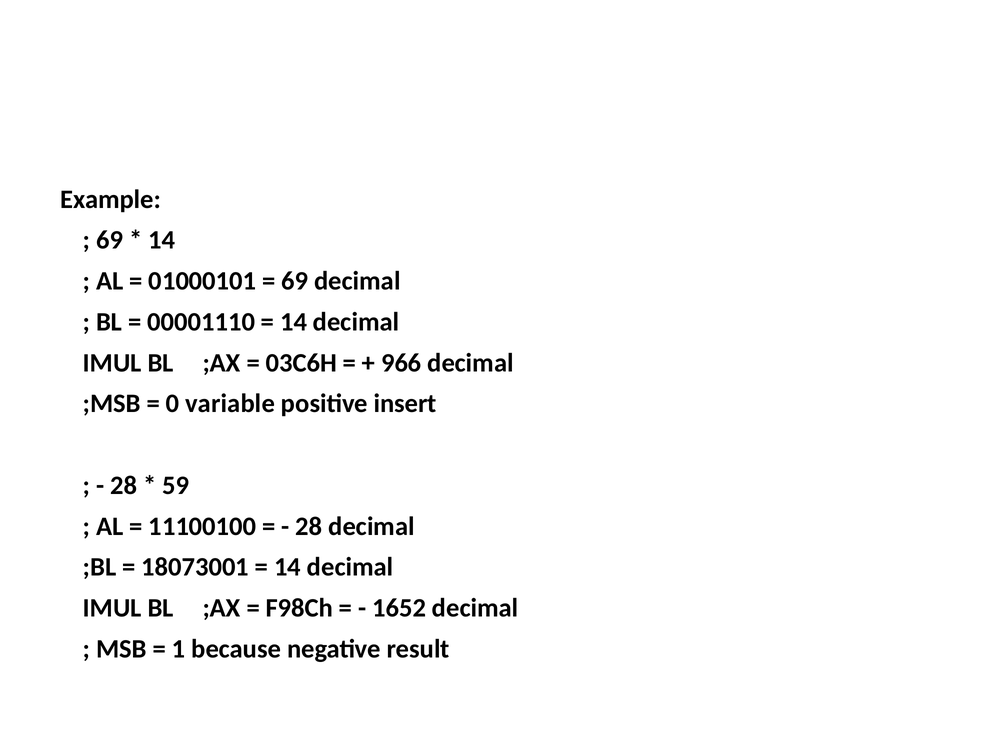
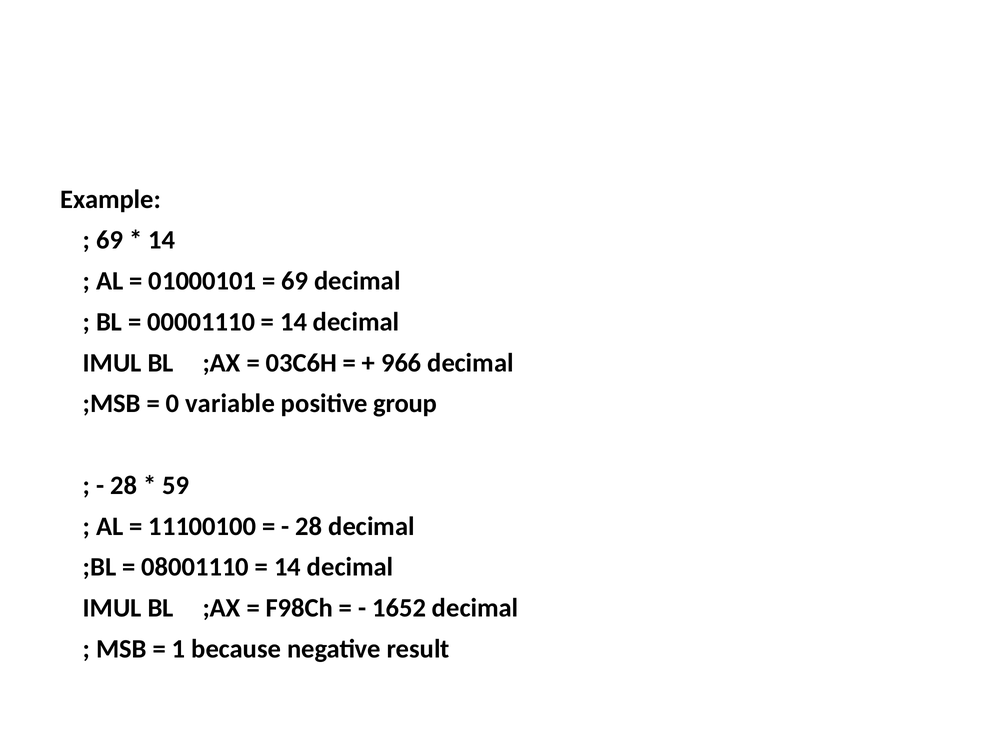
insert: insert -> group
18073001: 18073001 -> 08001110
